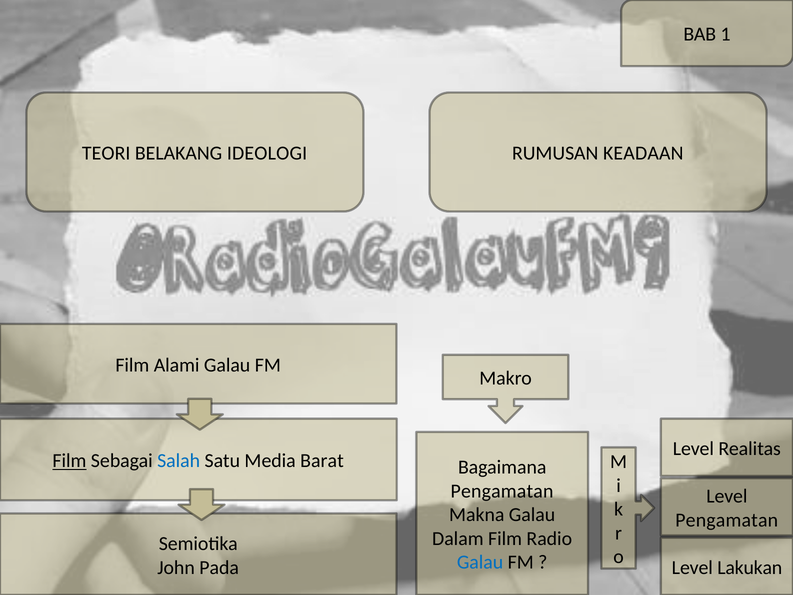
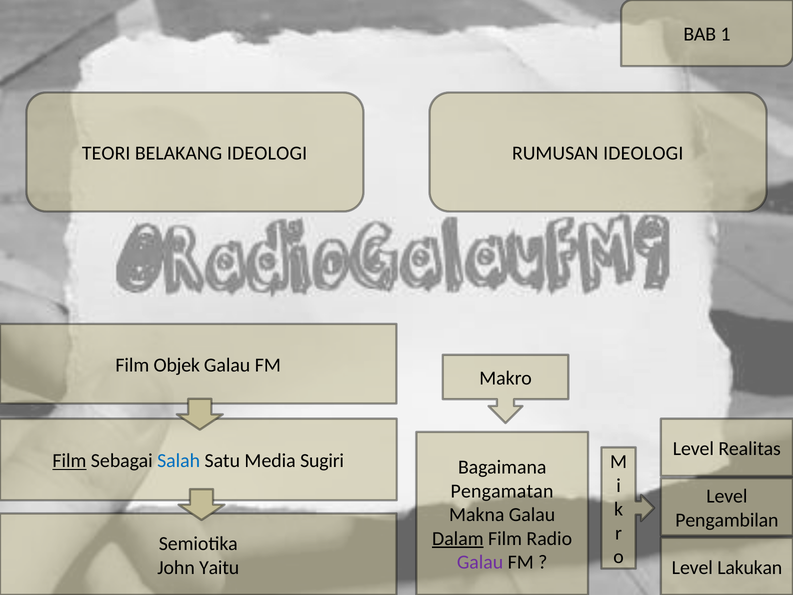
RUMUSAN KEADAAN: KEADAAN -> IDEOLOGI
Alami: Alami -> Objek
Barat: Barat -> Sugiri
Pengamatan at (727, 520): Pengamatan -> Pengambilan
Dalam underline: none -> present
Galau at (480, 562) colour: blue -> purple
Pada: Pada -> Yaitu
